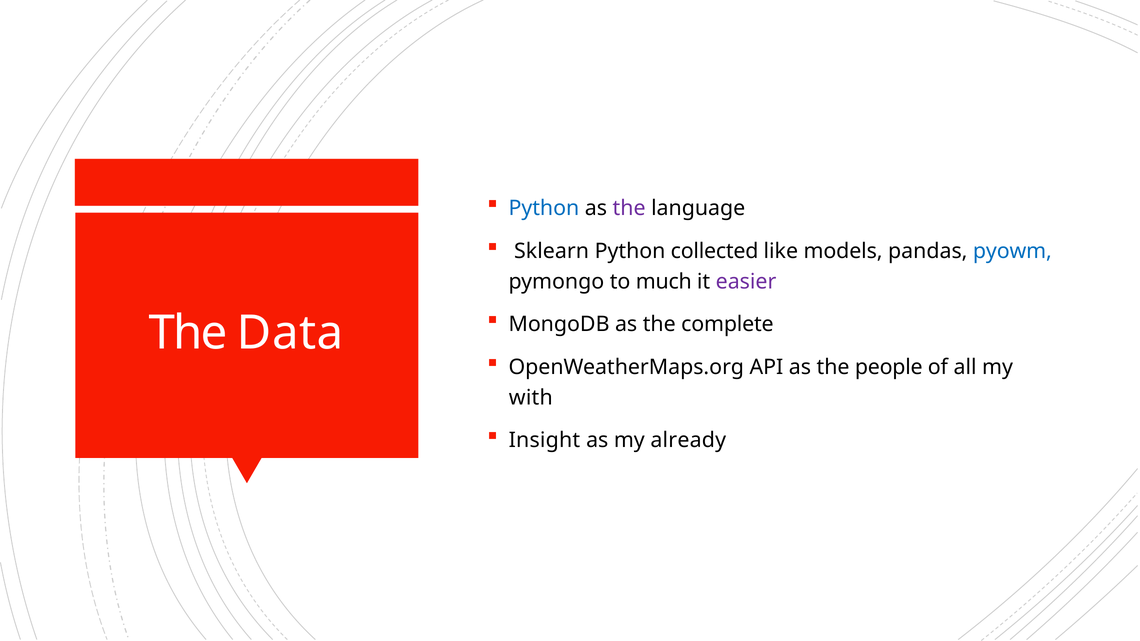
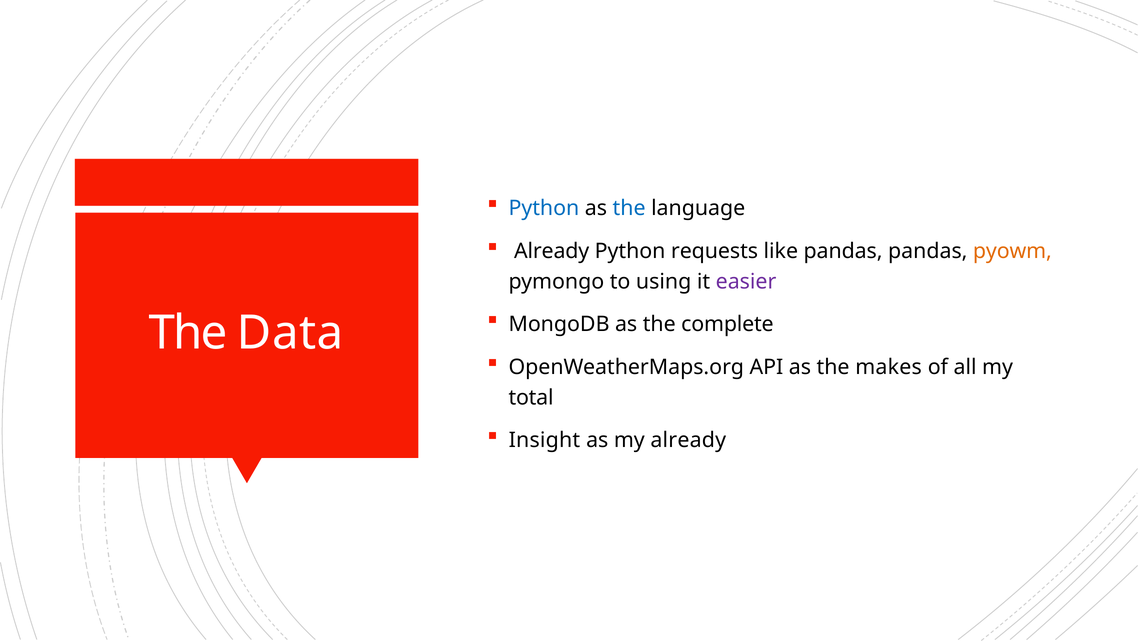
the at (629, 208) colour: purple -> blue
Sklearn at (552, 251): Sklearn -> Already
collected: collected -> requests
like models: models -> pandas
pyowm colour: blue -> orange
much: much -> using
people: people -> makes
with: with -> total
